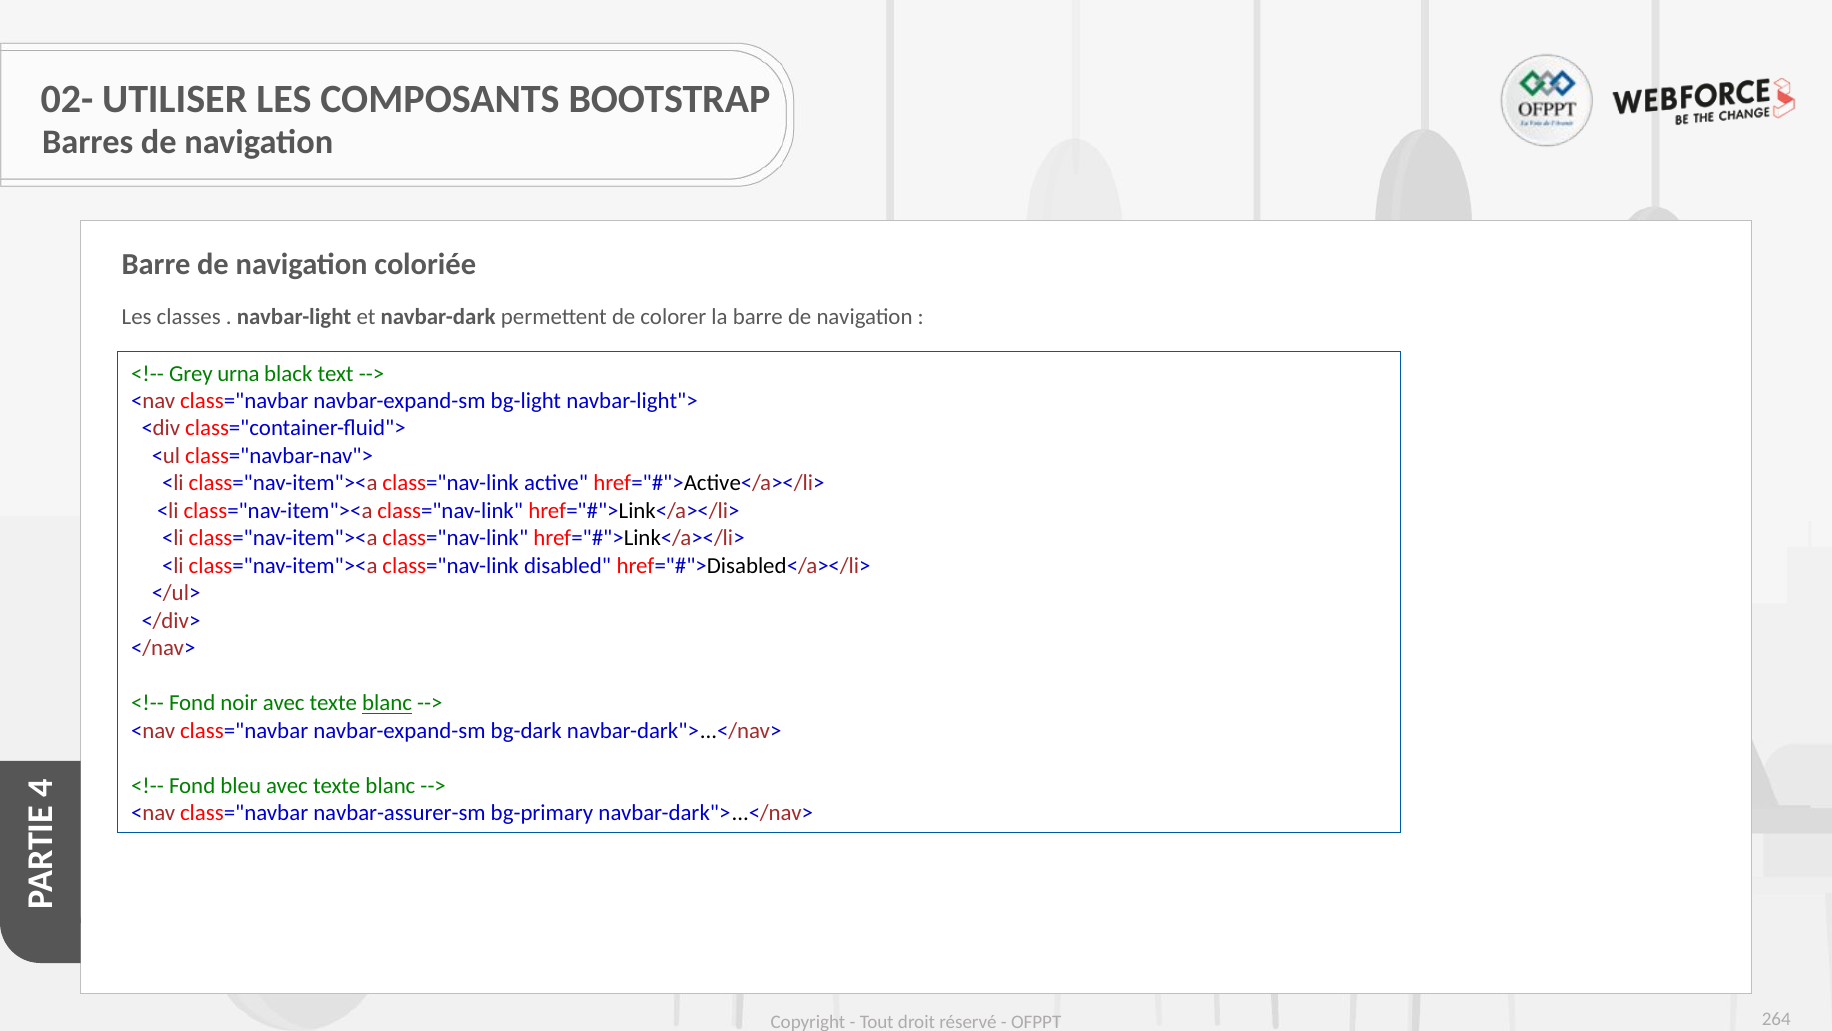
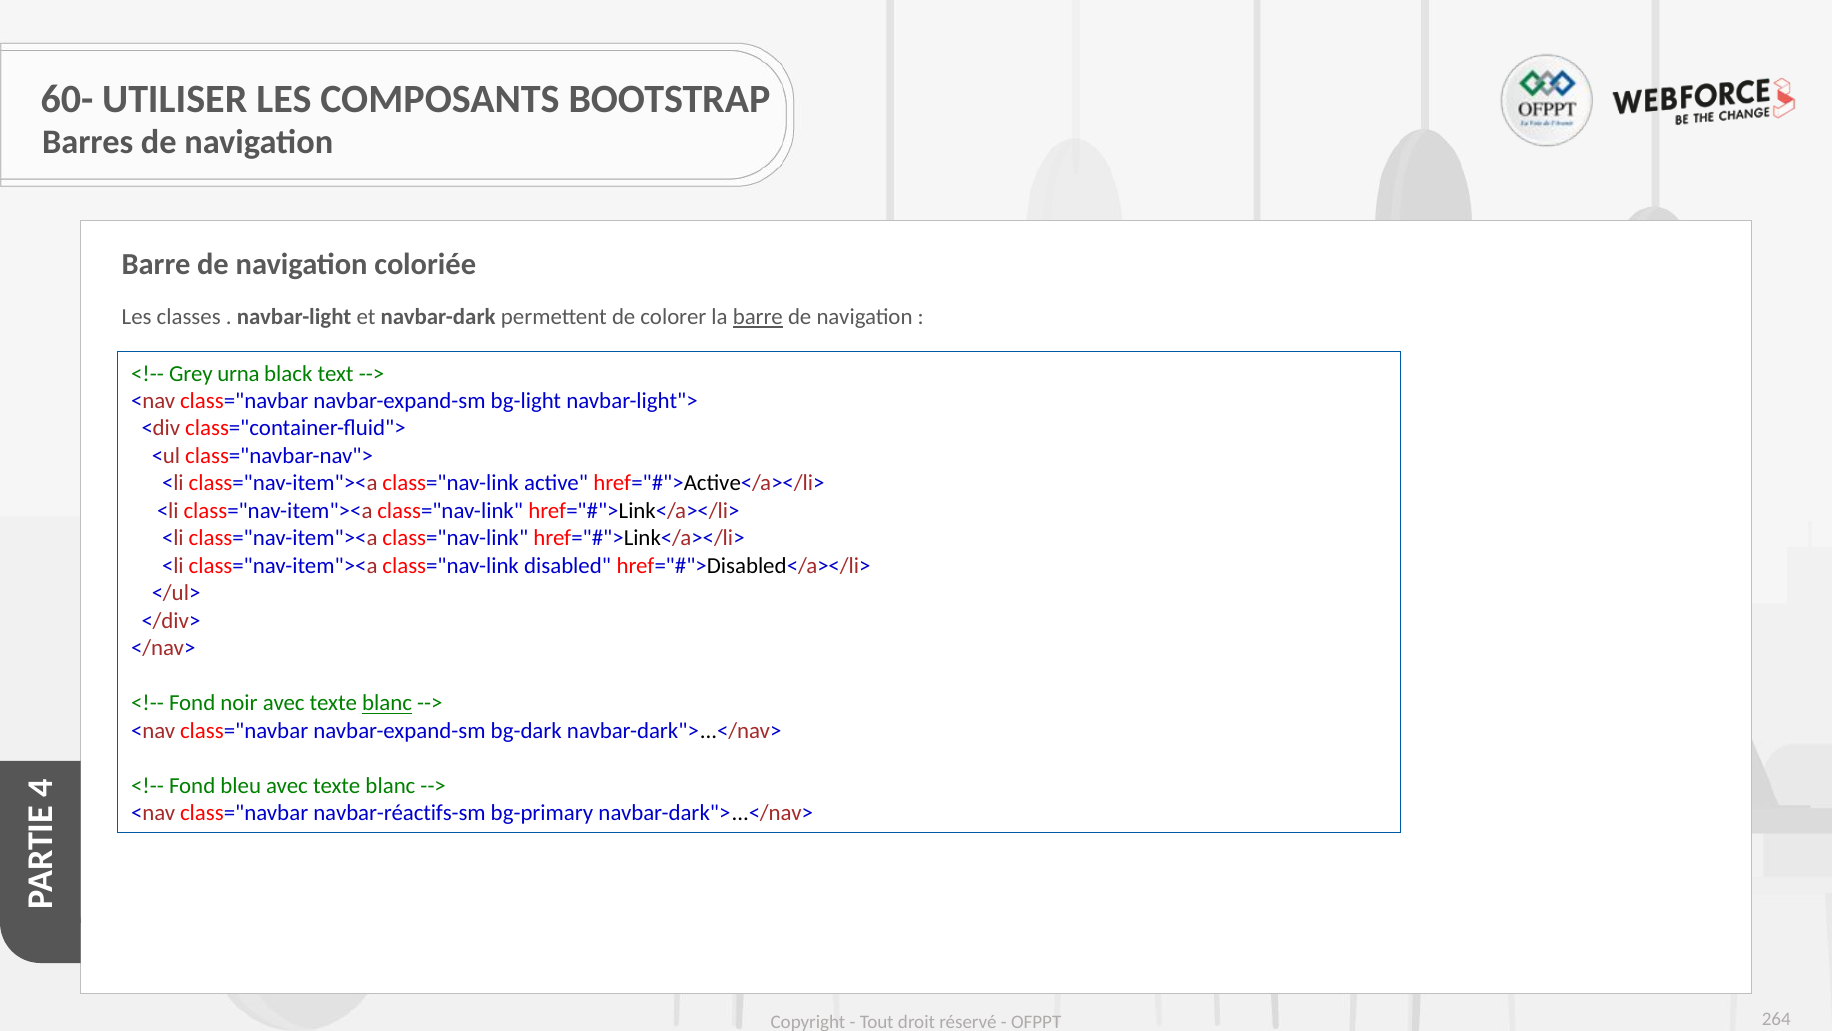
02-: 02- -> 60-
barre at (758, 317) underline: none -> present
navbar-assurer-sm: navbar-assurer-sm -> navbar-réactifs-sm
